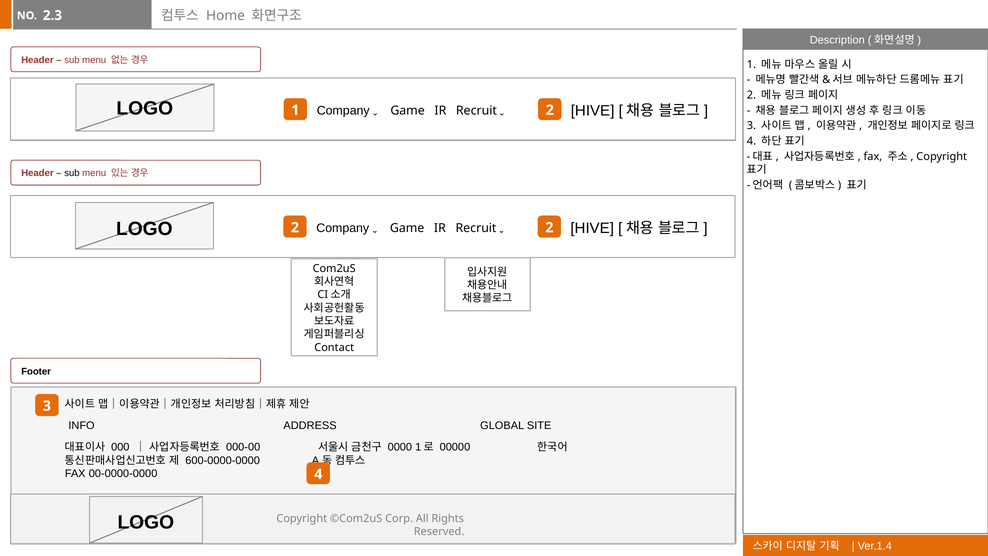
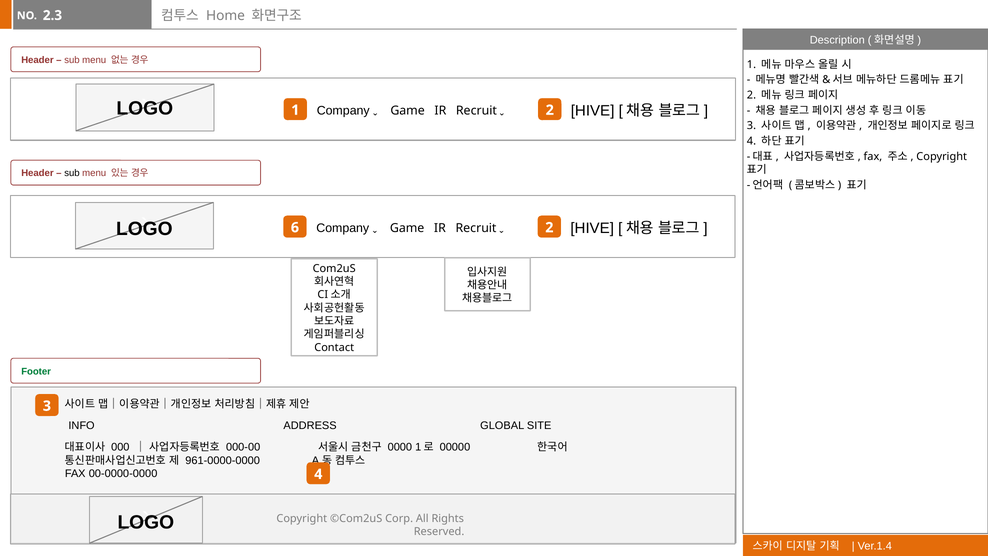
2 at (295, 227): 2 -> 6
Footer colour: black -> green
600-0000-0000: 600-0000-0000 -> 961-0000-0000
